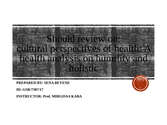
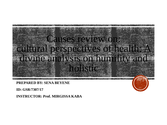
Should: Should -> Causes
health at (32, 58): health -> divine
